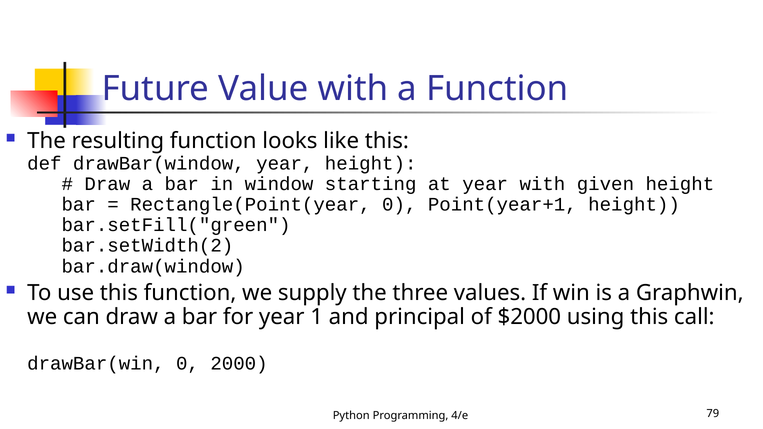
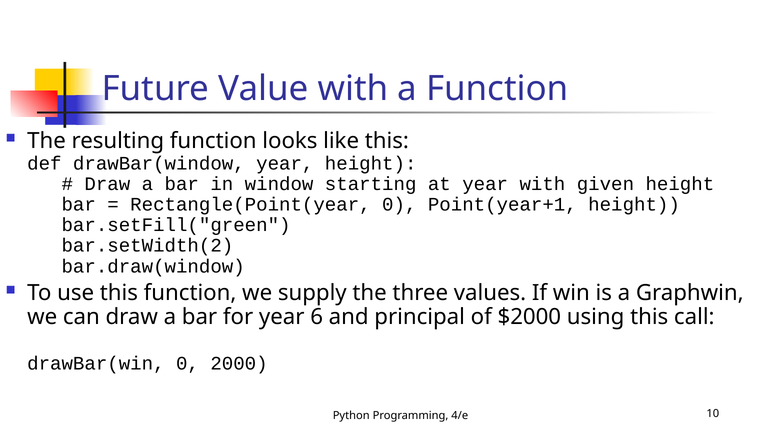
1: 1 -> 6
79: 79 -> 10
